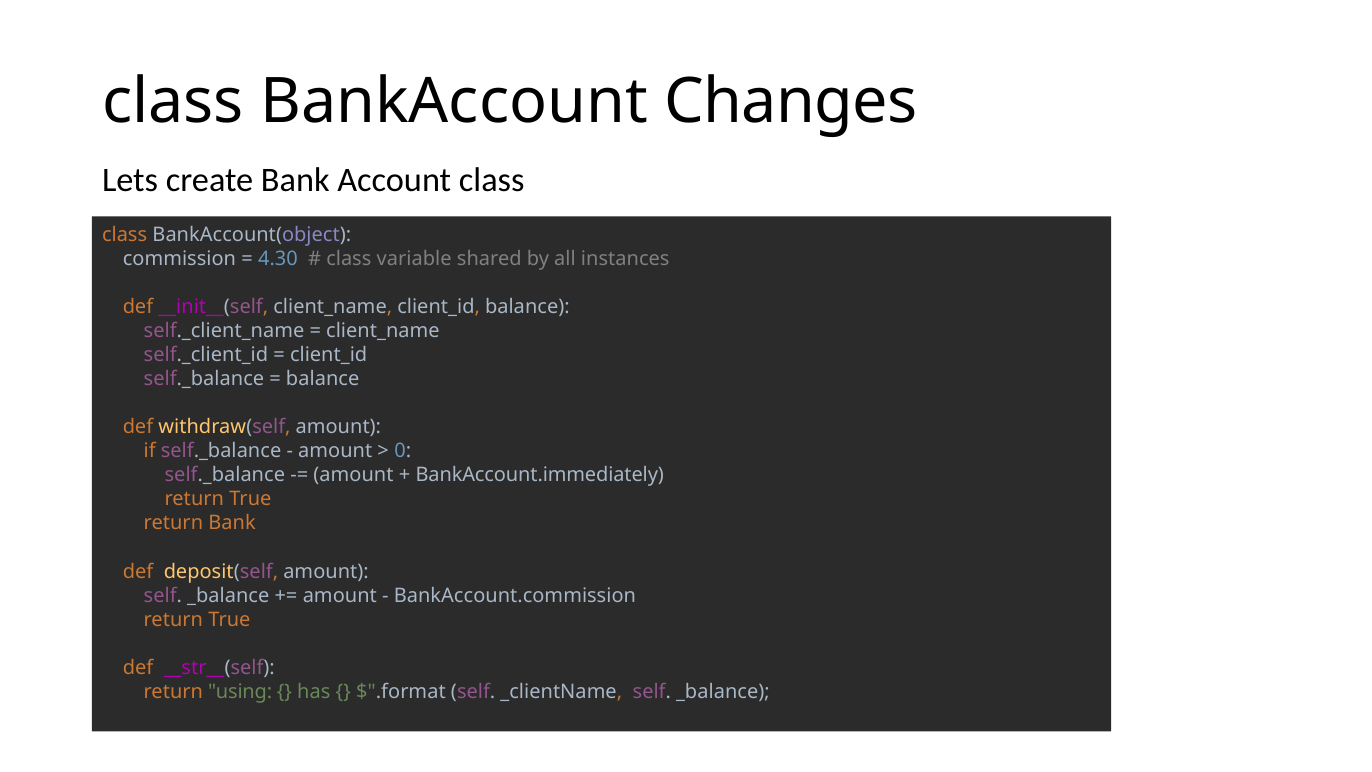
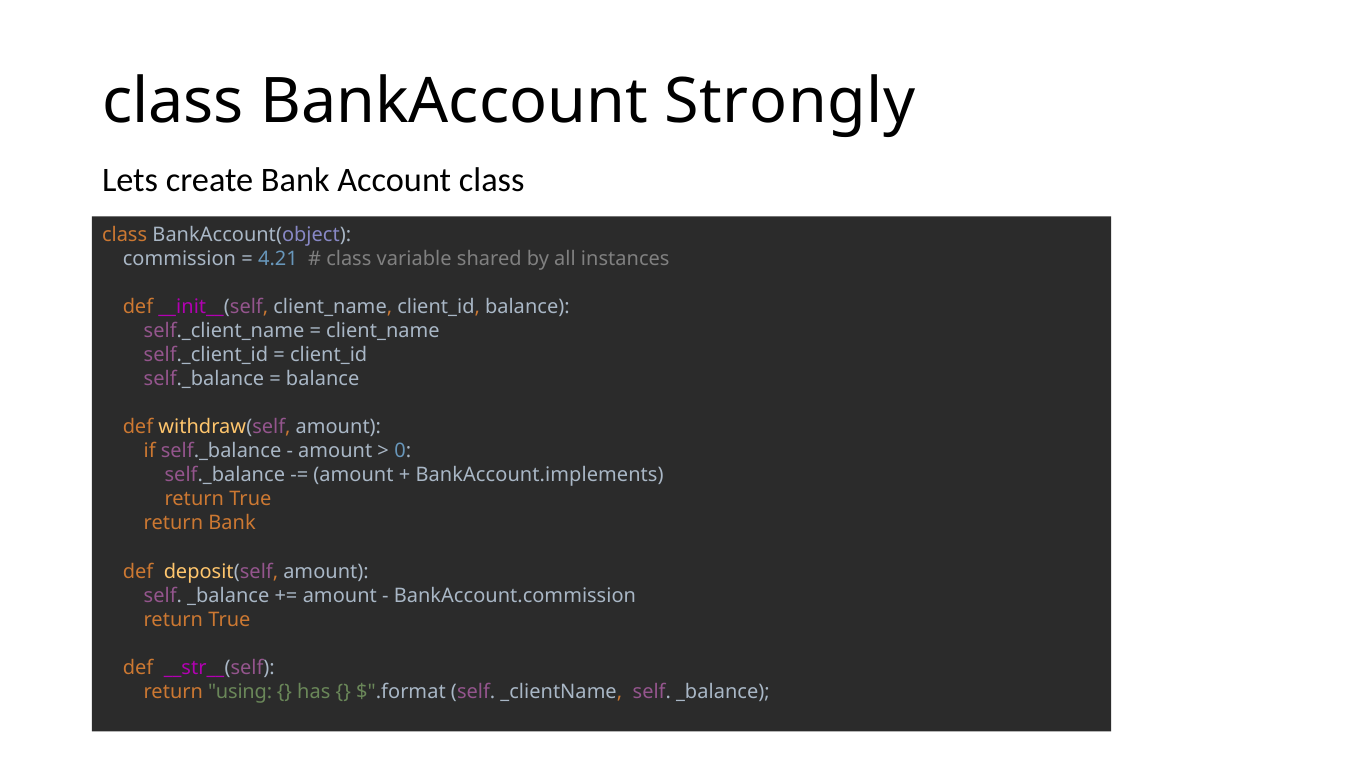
Changes: Changes -> Strongly
4.30: 4.30 -> 4.21
BankAccount.immediately: BankAccount.immediately -> BankAccount.implements
